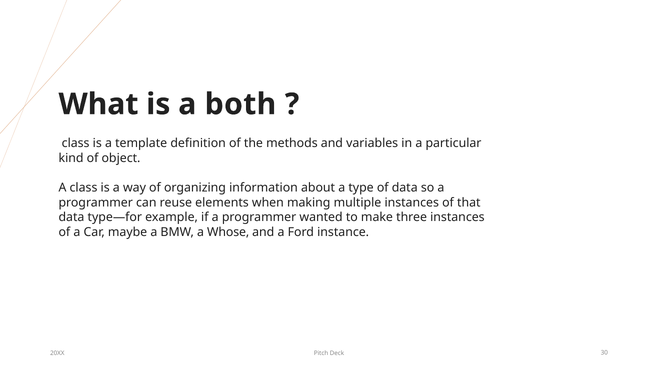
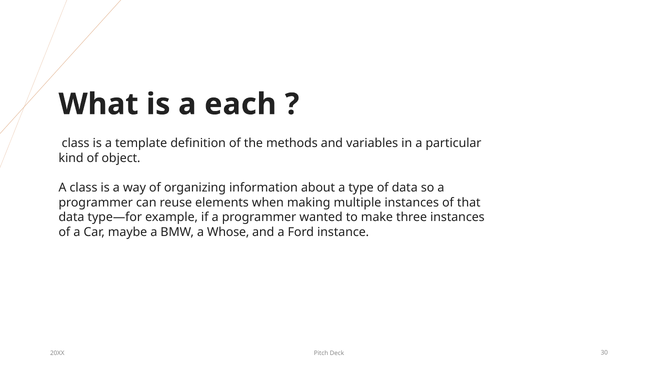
both: both -> each
